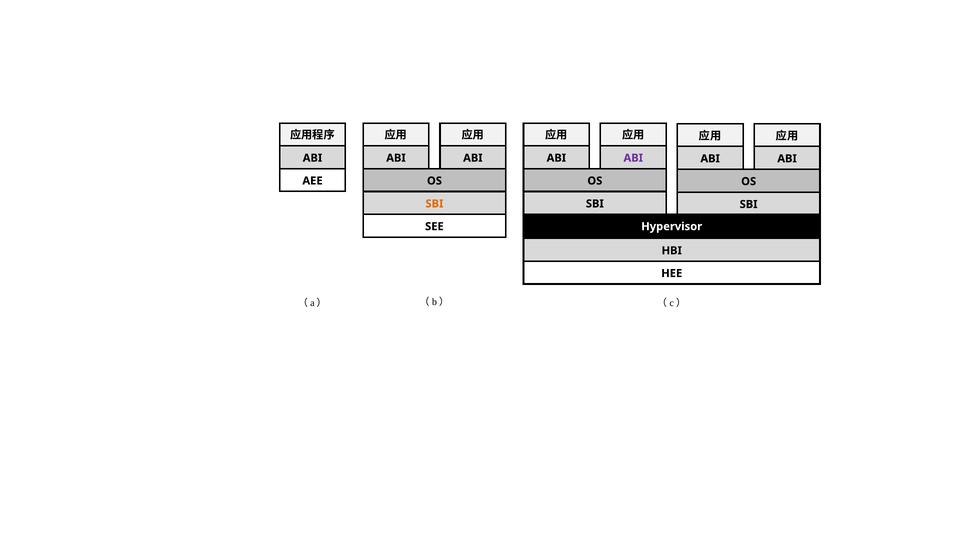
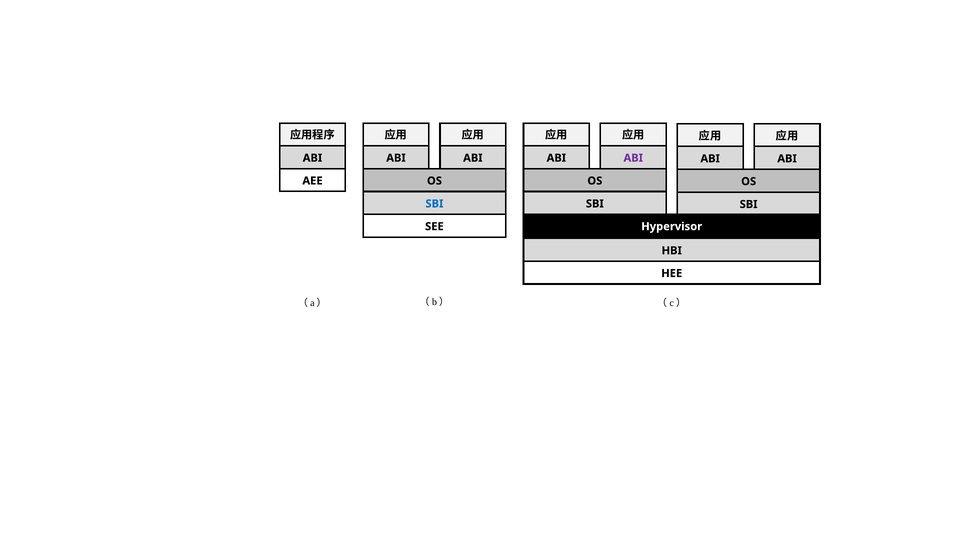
SBI at (434, 204) colour: orange -> blue
